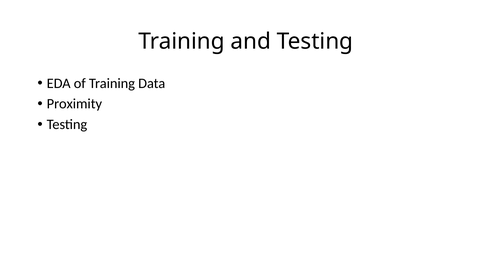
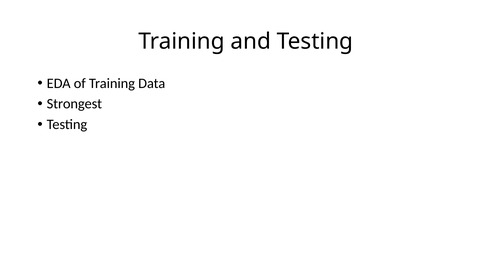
Proximity: Proximity -> Strongest
